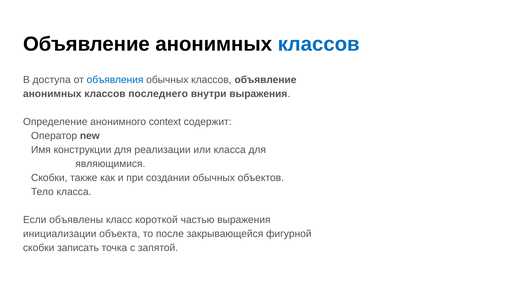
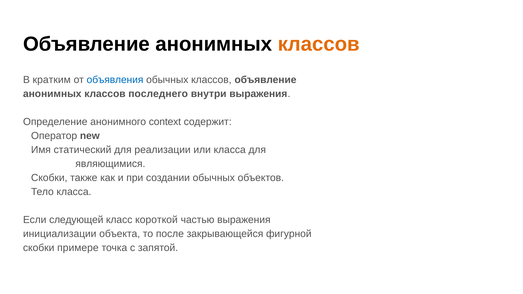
классов at (319, 44) colour: blue -> orange
доступа: доступа -> кратким
конструкции: конструкции -> статический
объявлены: объявлены -> следующей
записать: записать -> примере
